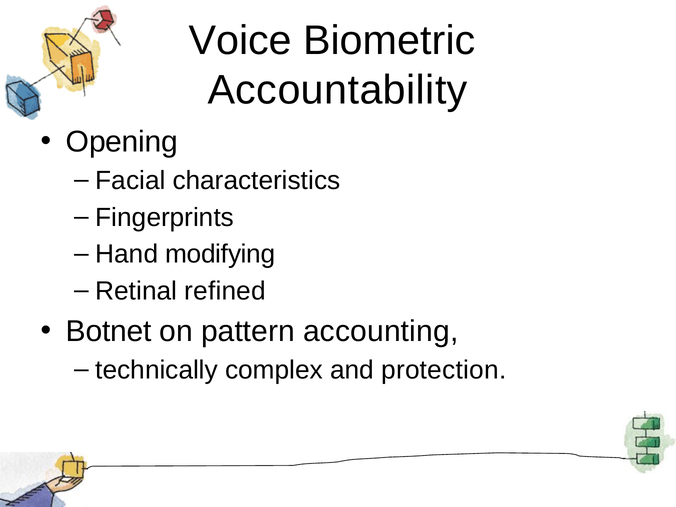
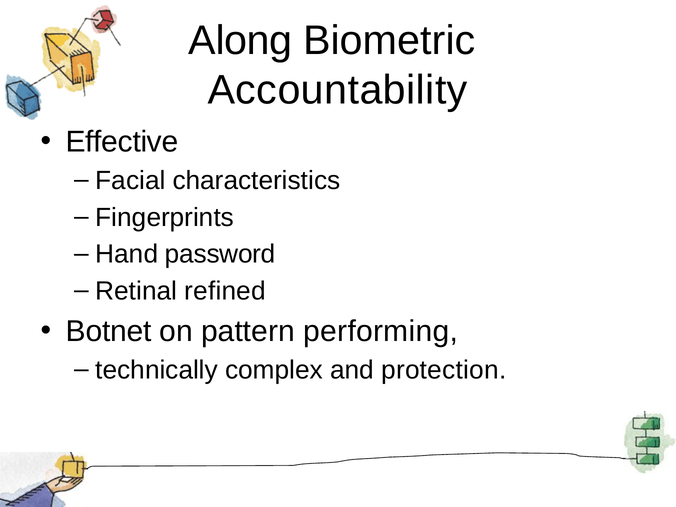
Voice: Voice -> Along
Opening: Opening -> Effective
modifying: modifying -> password
accounting: accounting -> performing
